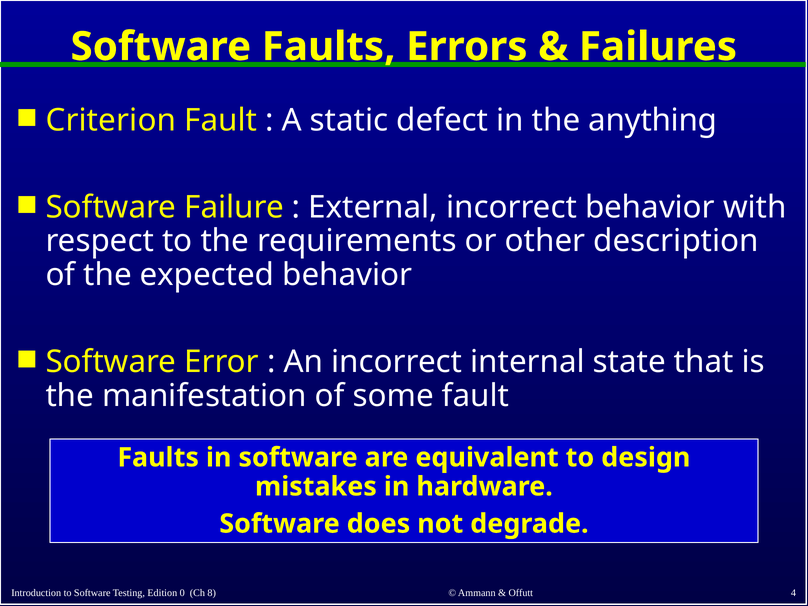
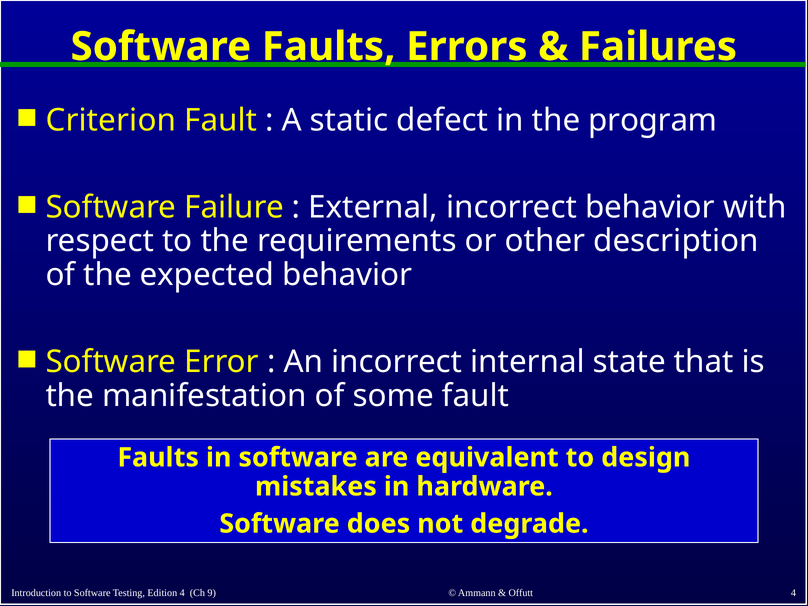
anything: anything -> program
Edition 0: 0 -> 4
8: 8 -> 9
